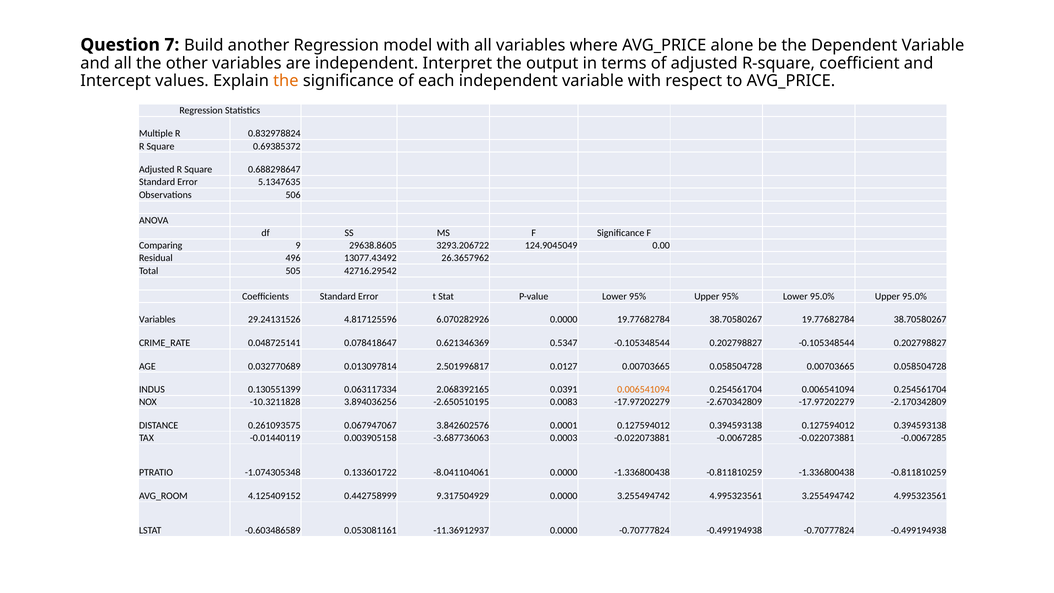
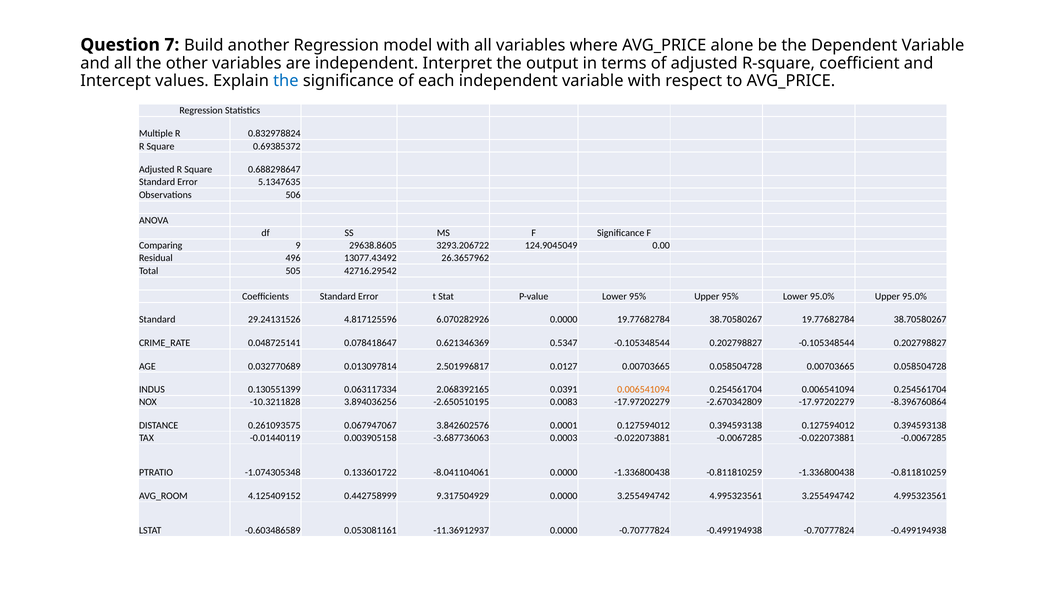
the at (286, 81) colour: orange -> blue
Variables at (157, 320): Variables -> Standard
-2.170342809: -2.170342809 -> -8.396760864
